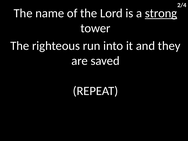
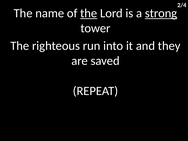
the at (89, 13) underline: none -> present
